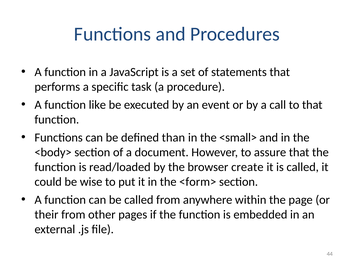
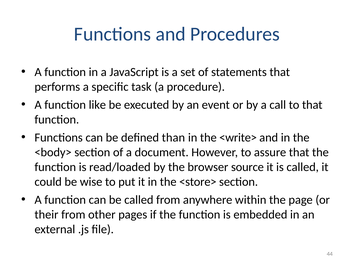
<small>: <small> -> <write>
create: create -> source
<form>: <form> -> <store>
